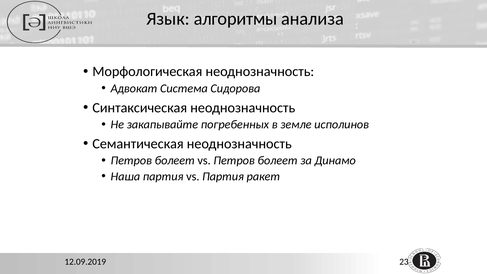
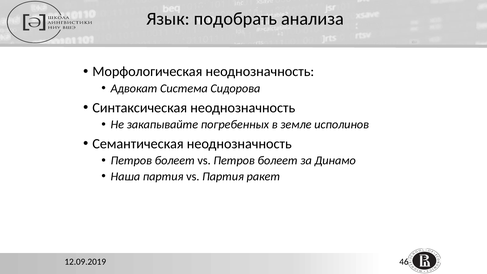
алгоритмы: алгоритмы -> подобрать
23: 23 -> 46
